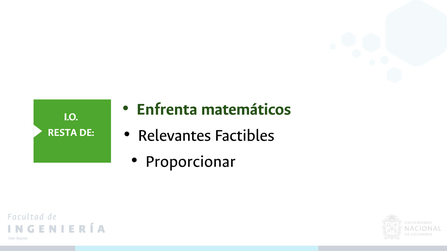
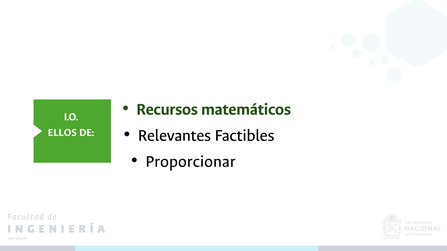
Enfrenta: Enfrenta -> Recursos
RESTA: RESTA -> ELLOS
